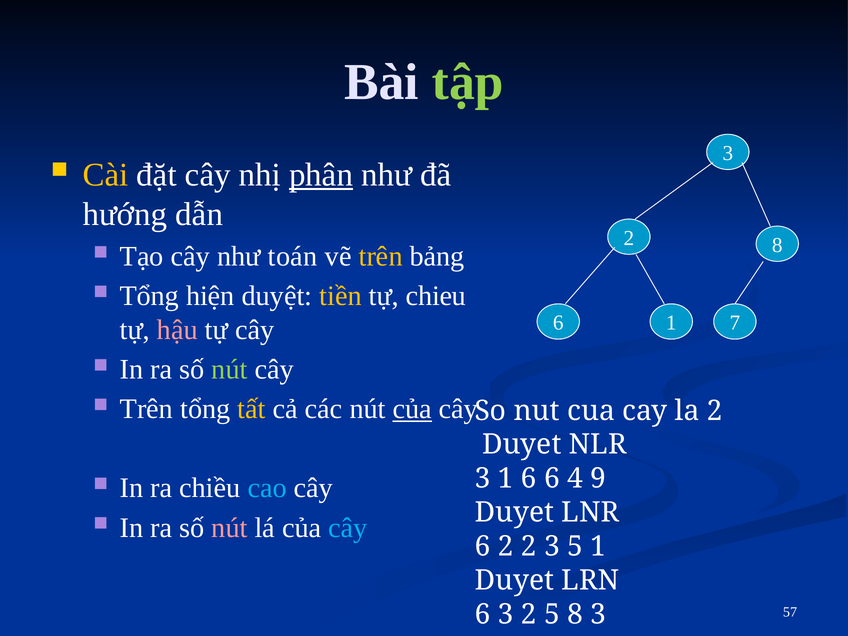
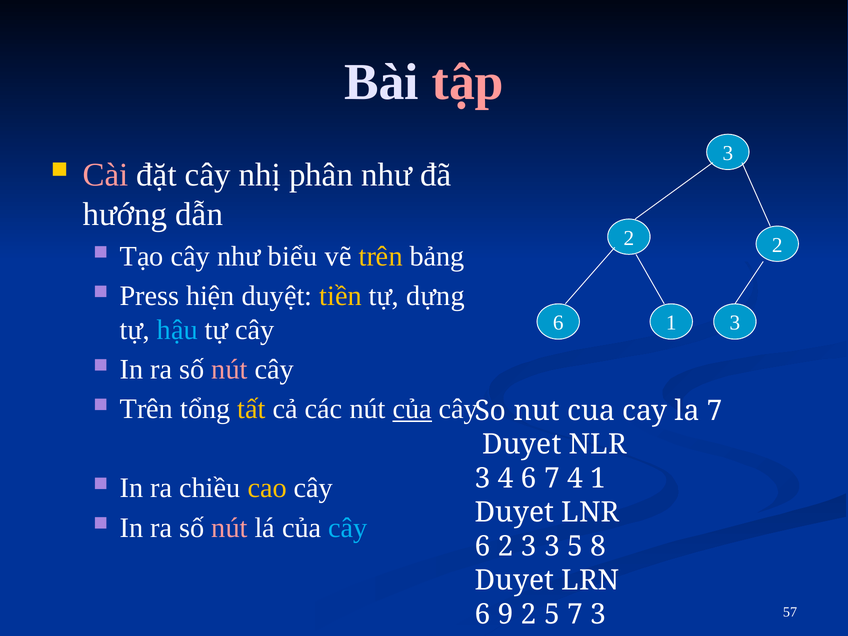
tập colour: light green -> pink
Cài colour: yellow -> pink
phân underline: present -> none
2 8: 8 -> 2
toán: toán -> biểu
Tổng at (149, 296): Tổng -> Press
chieu: chieu -> dựng
6 7: 7 -> 3
hậu colour: pink -> light blue
nút at (229, 369) colour: light green -> pink
la 2: 2 -> 7
3 1: 1 -> 4
6 6: 6 -> 7
4 9: 9 -> 1
cao colour: light blue -> yellow
2 2: 2 -> 3
5 1: 1 -> 8
6 3: 3 -> 9
5 8: 8 -> 7
